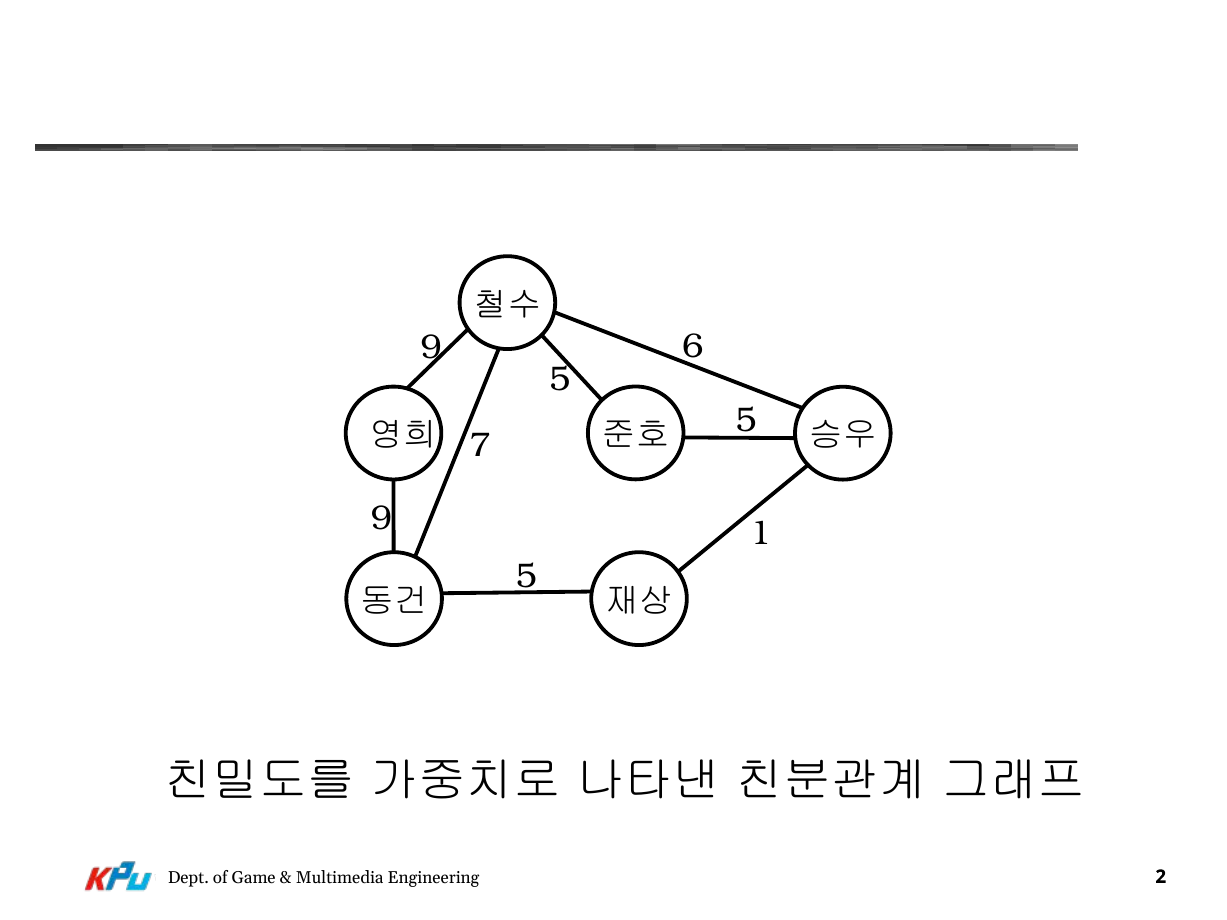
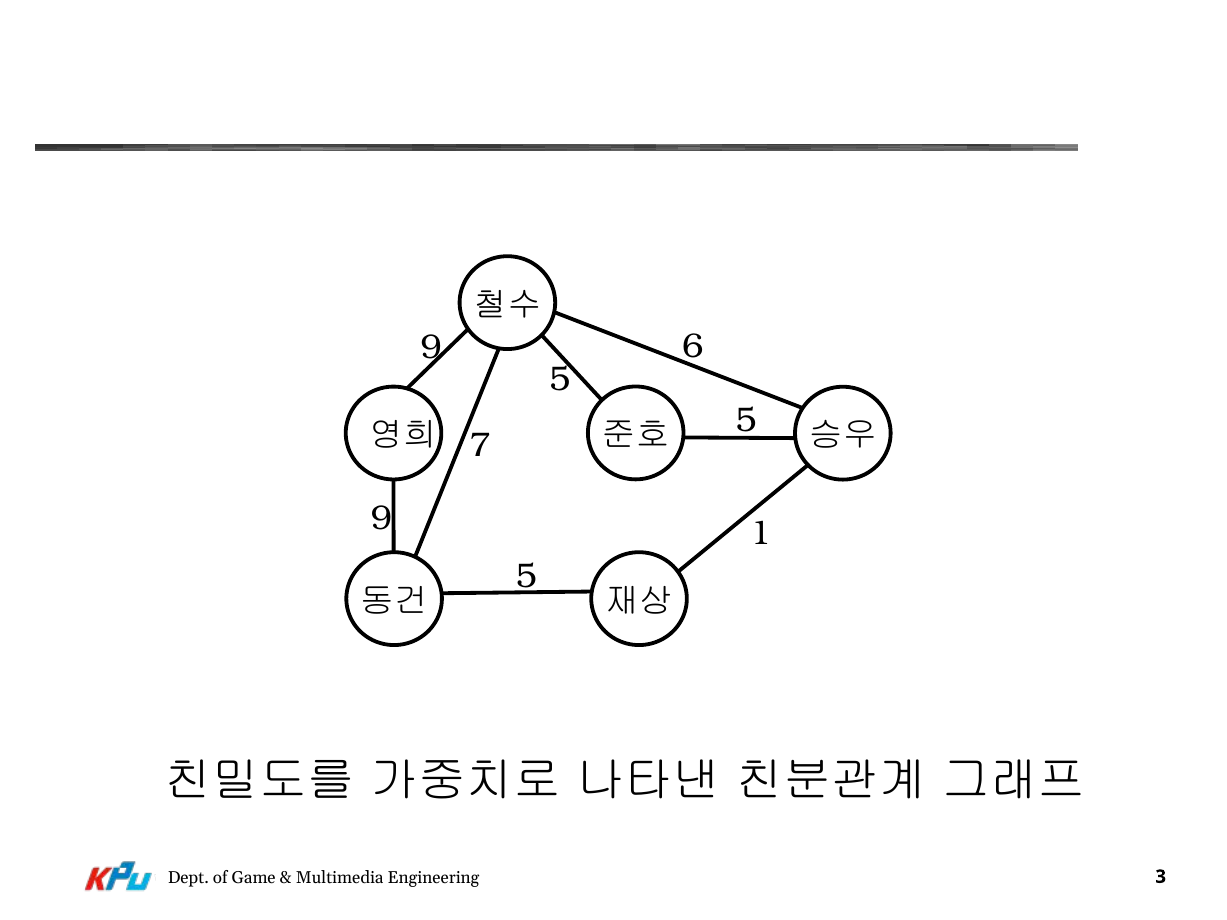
2: 2 -> 3
